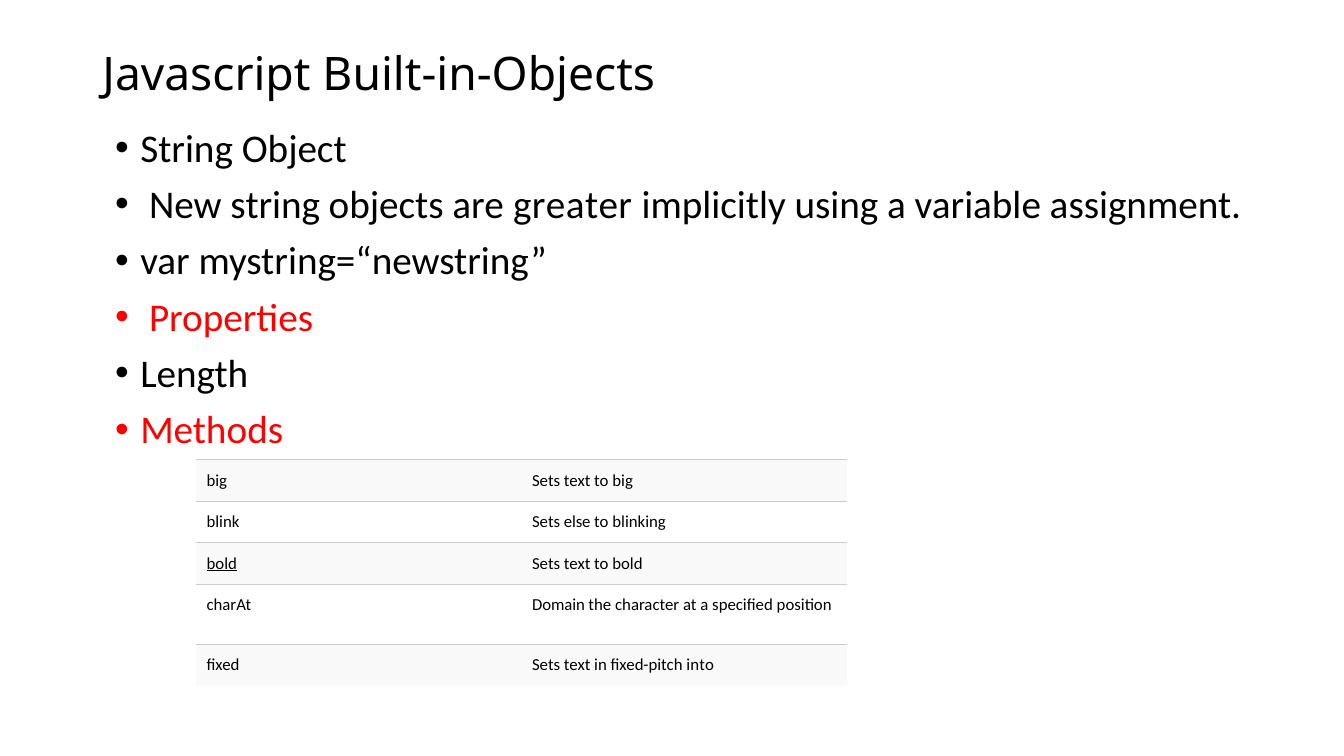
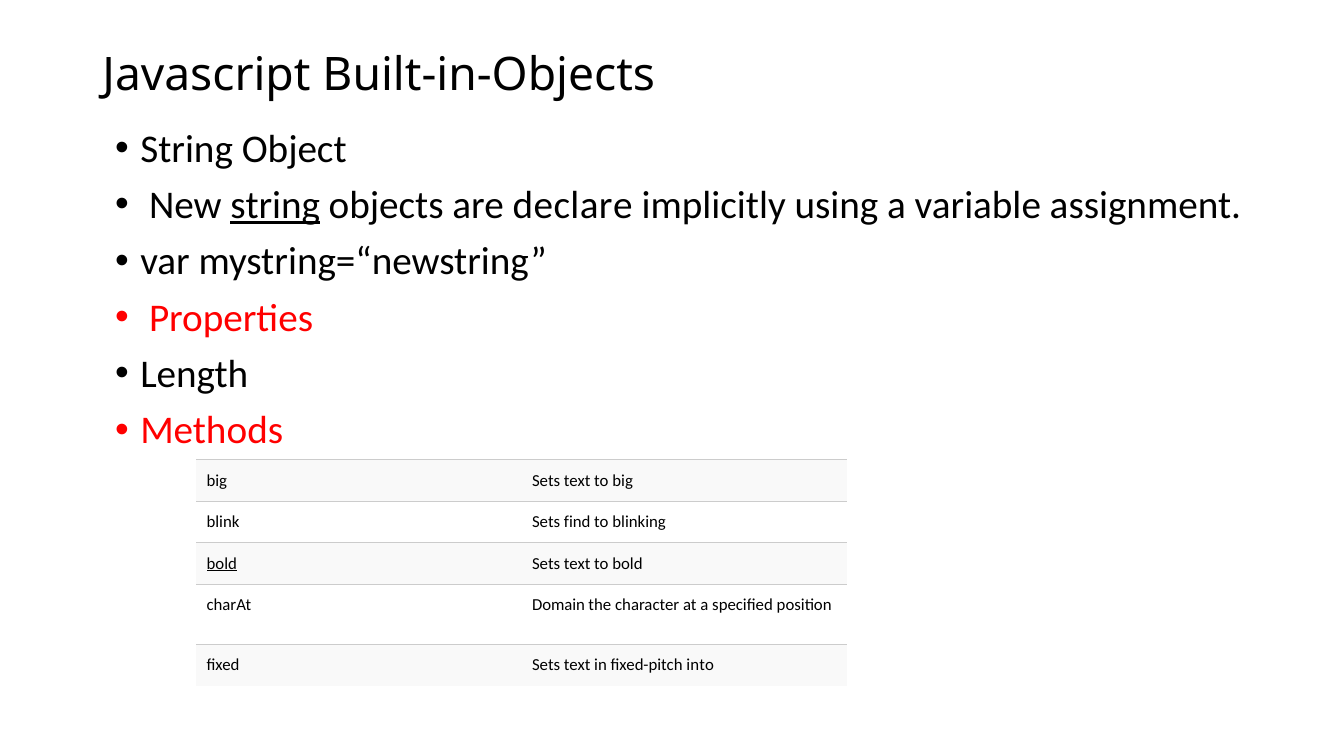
string at (275, 206) underline: none -> present
greater: greater -> declare
else: else -> find
